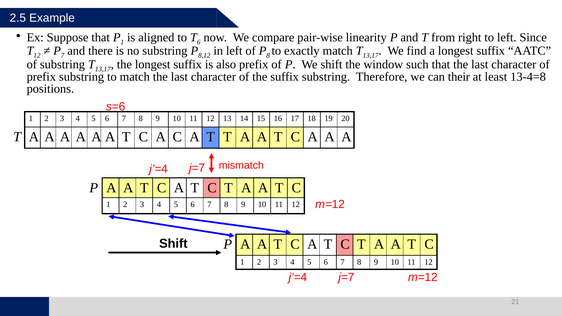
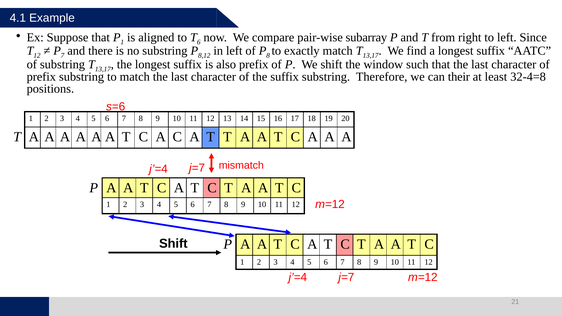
2.5: 2.5 -> 4.1
linearity: linearity -> subarray
13-4=8: 13-4=8 -> 32-4=8
